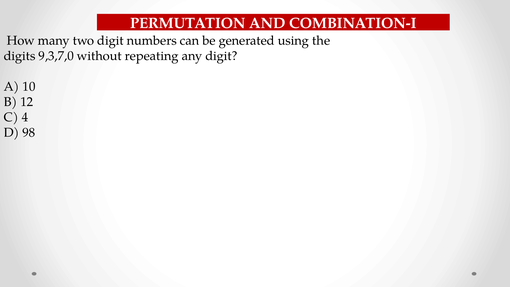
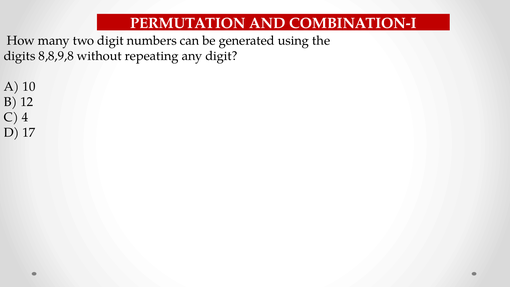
9,3,7,0: 9,3,7,0 -> 8,8,9,8
98: 98 -> 17
